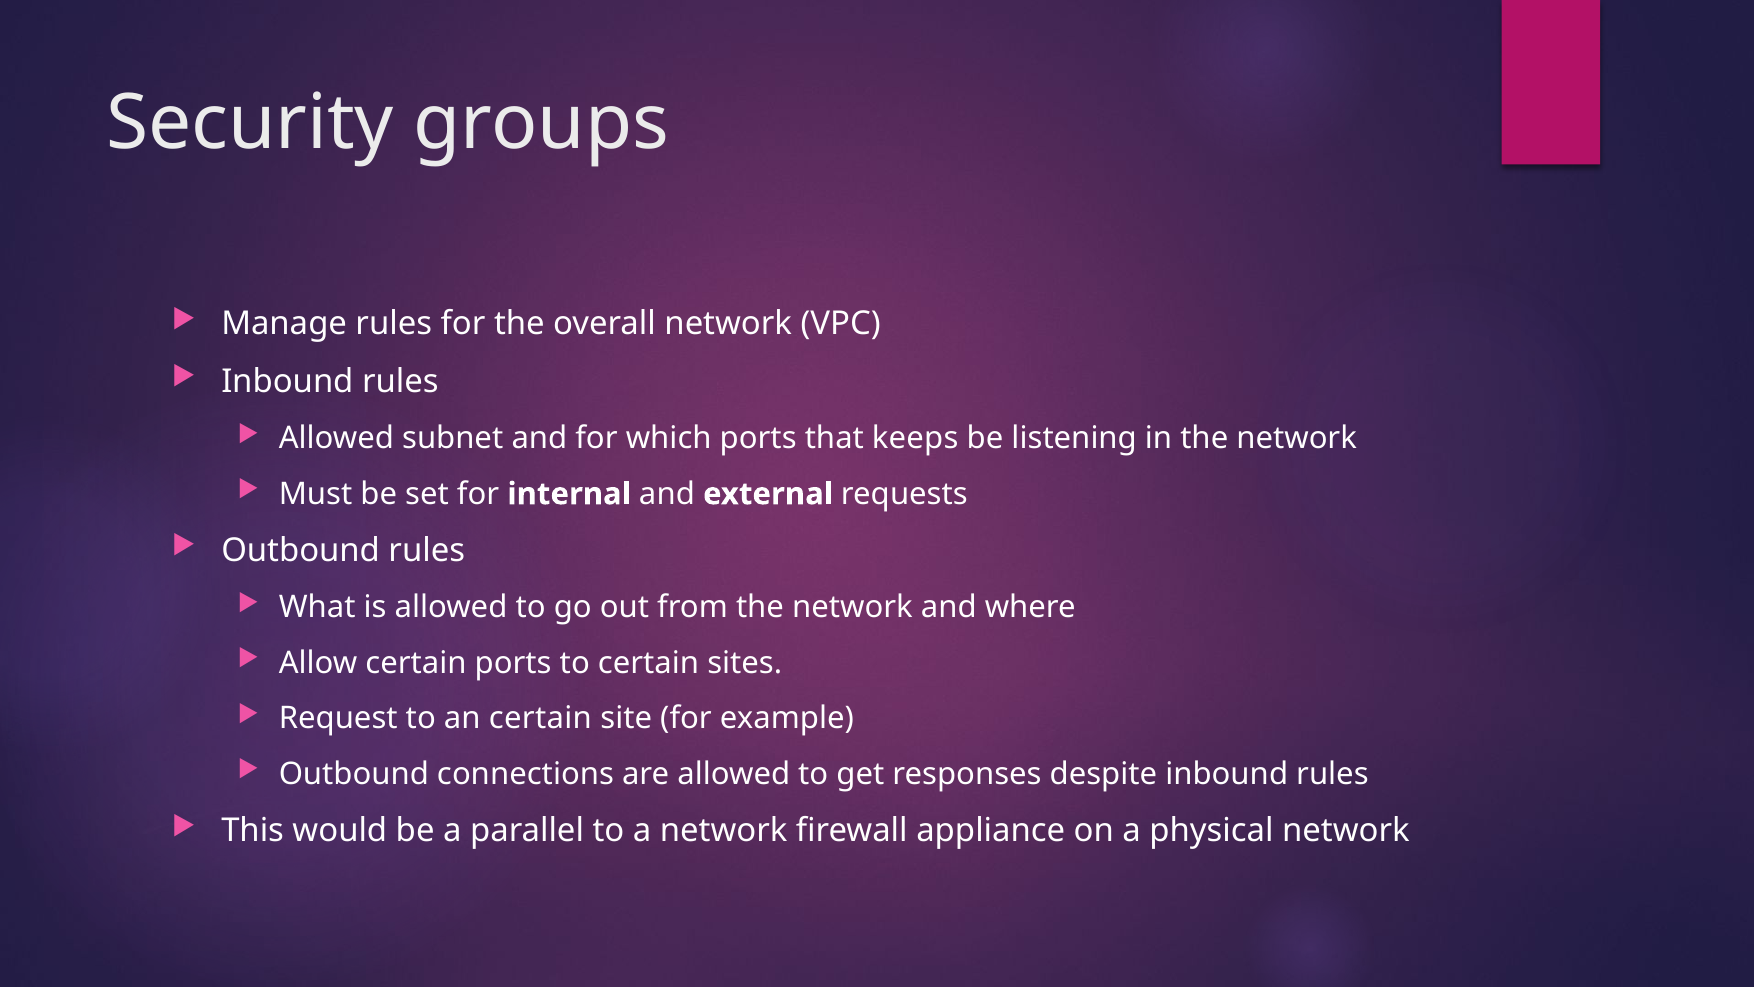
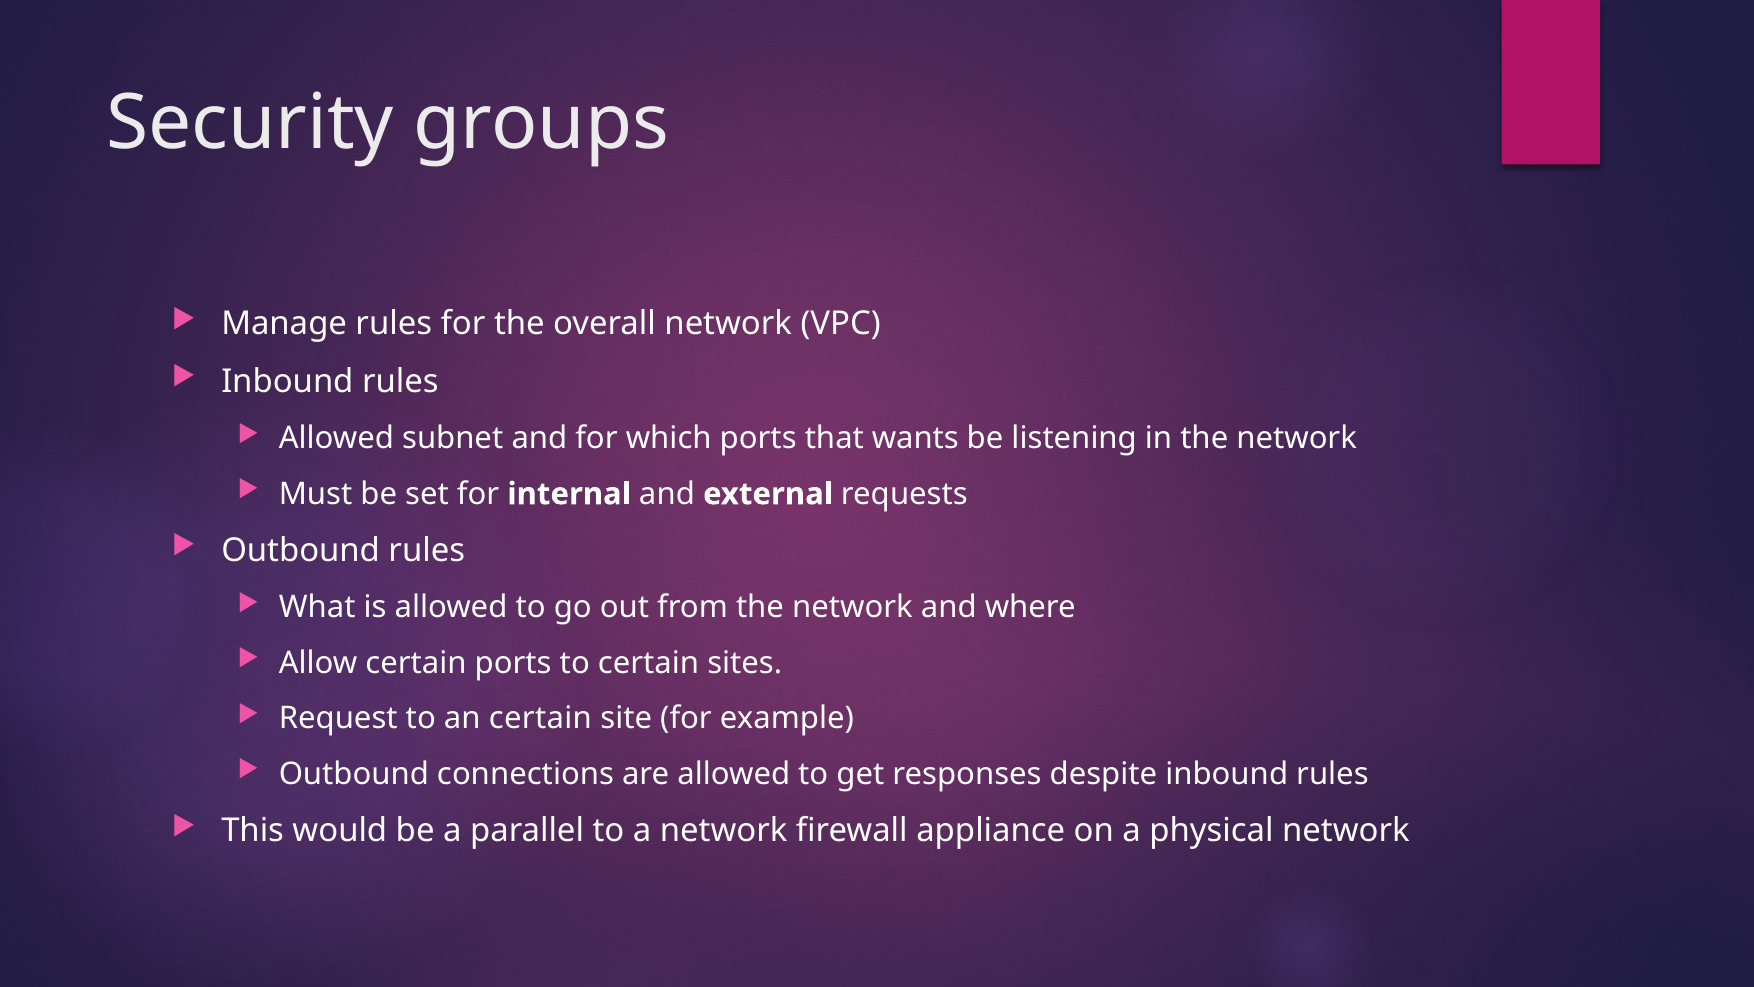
keeps: keeps -> wants
